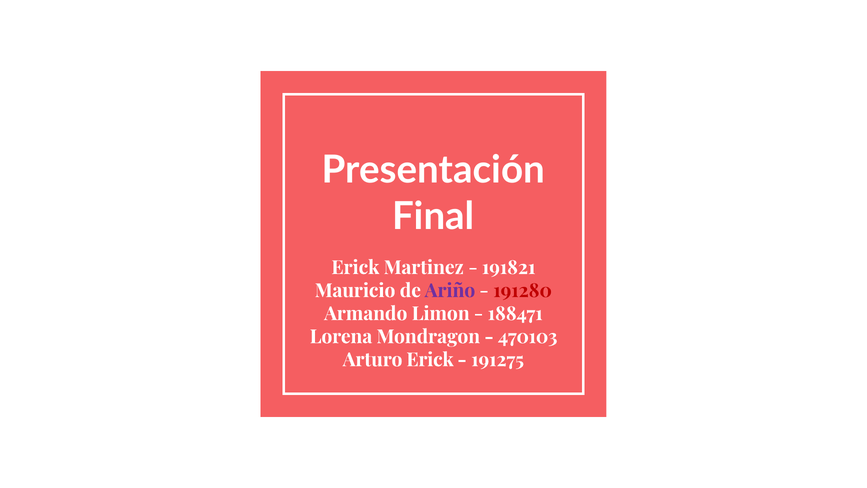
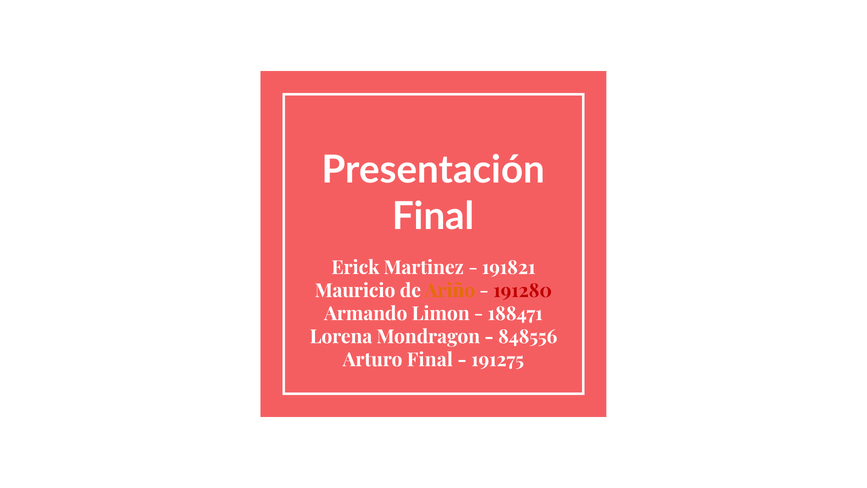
Ariño colour: purple -> orange
470103: 470103 -> 848556
Arturo Erick: Erick -> Final
